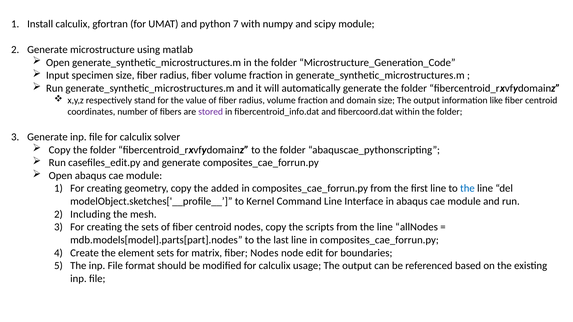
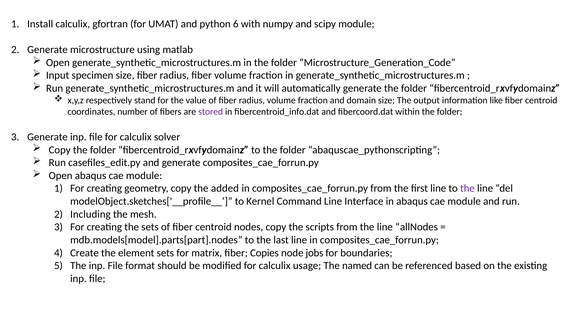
7: 7 -> 6
the at (467, 189) colour: blue -> purple
fiber Nodes: Nodes -> Copies
edit: edit -> jobs
usage The output: output -> named
